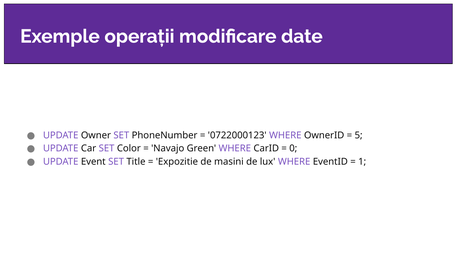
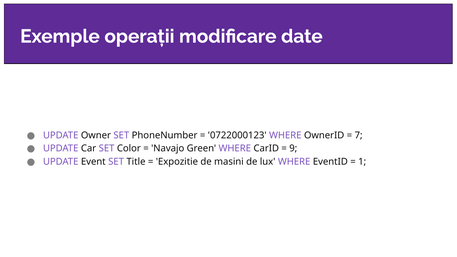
5: 5 -> 7
0: 0 -> 9
